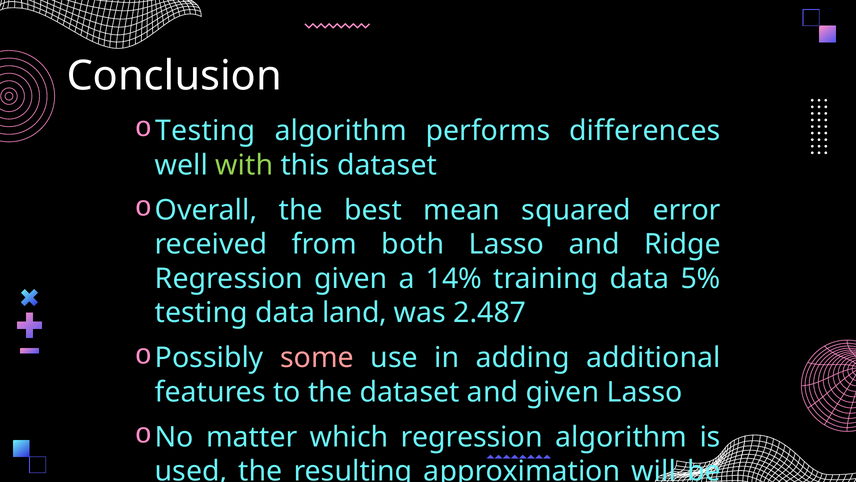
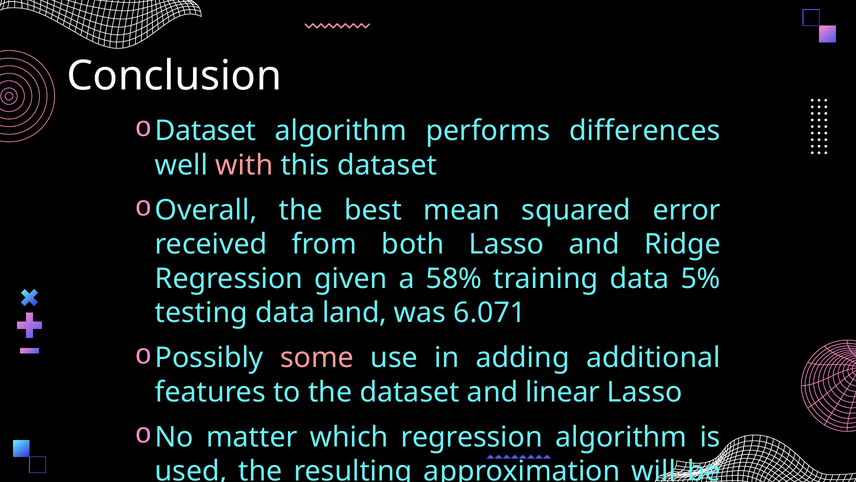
Testing at (205, 131): Testing -> Dataset
with colour: light green -> pink
14%: 14% -> 58%
2.487: 2.487 -> 6.071
and given: given -> linear
